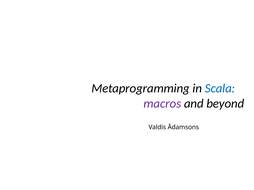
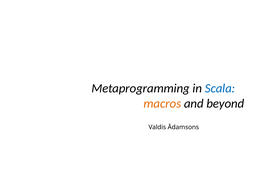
macros colour: purple -> orange
